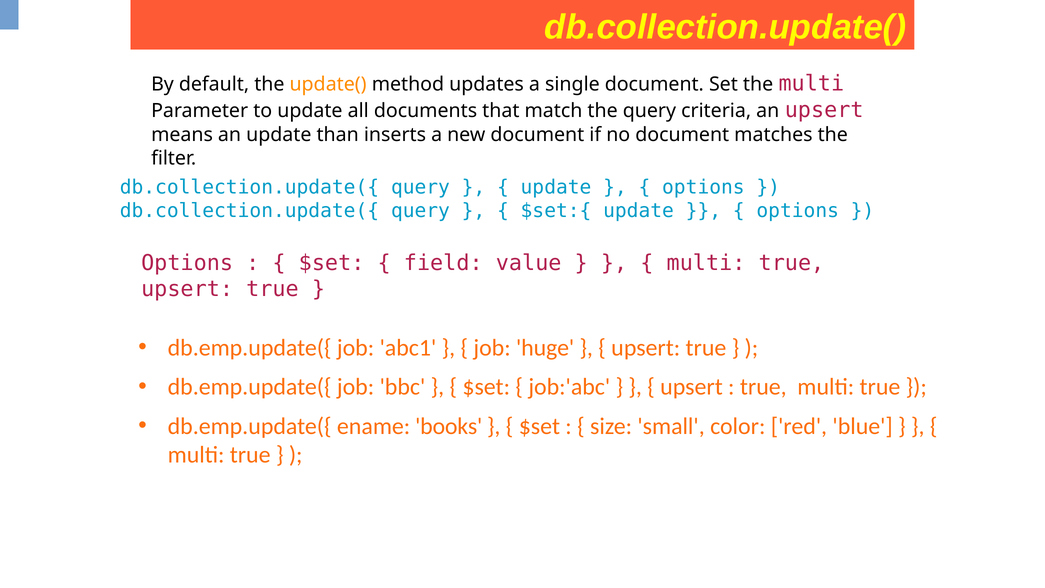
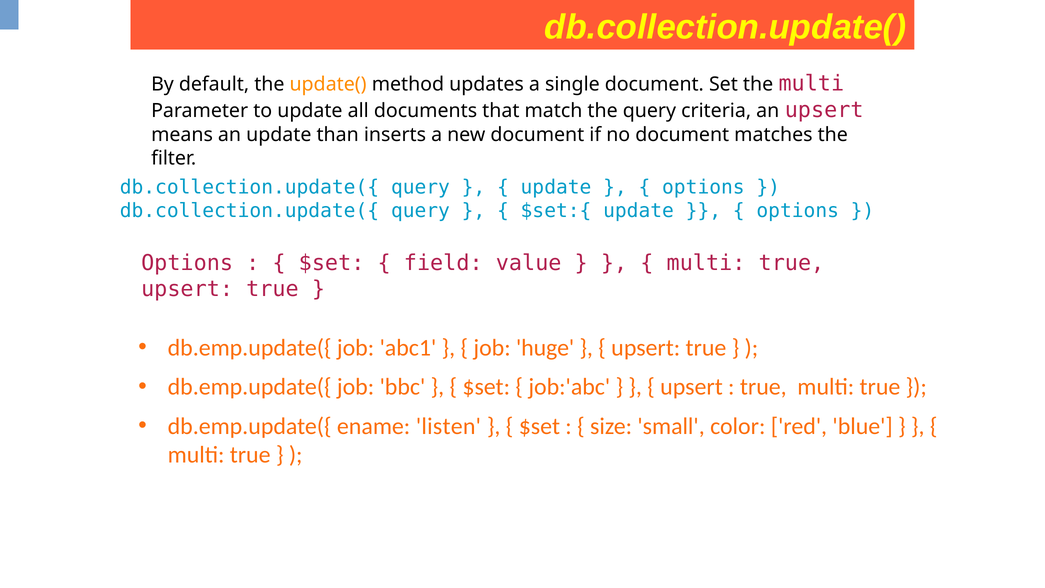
books: books -> listen
